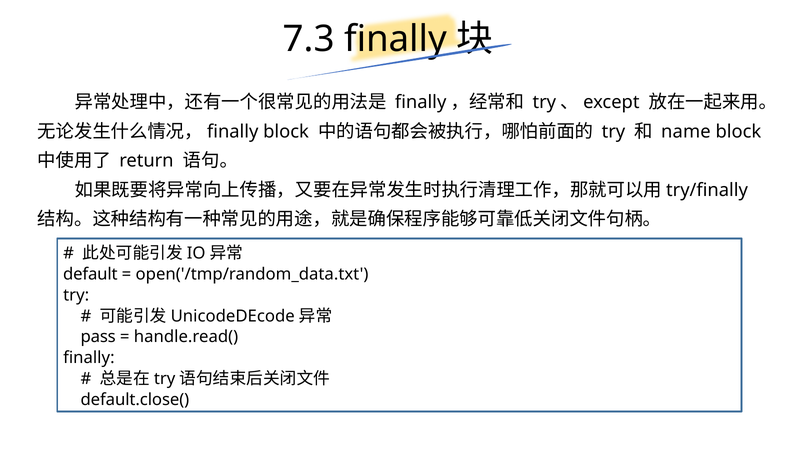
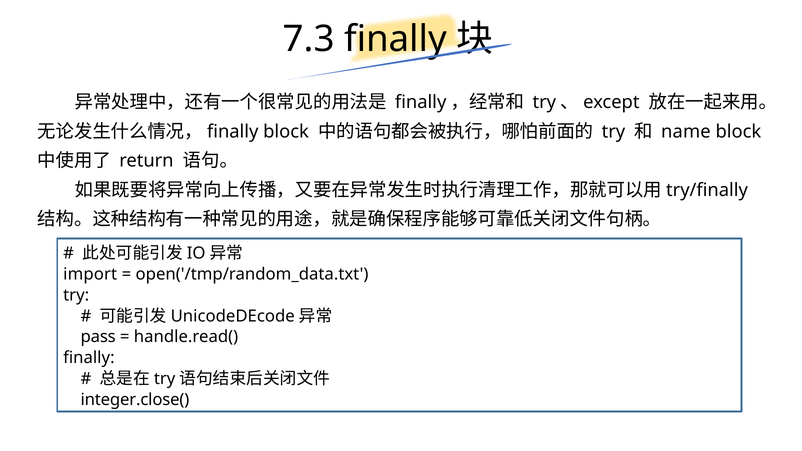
default: default -> import
default.close(: default.close( -> integer.close(
